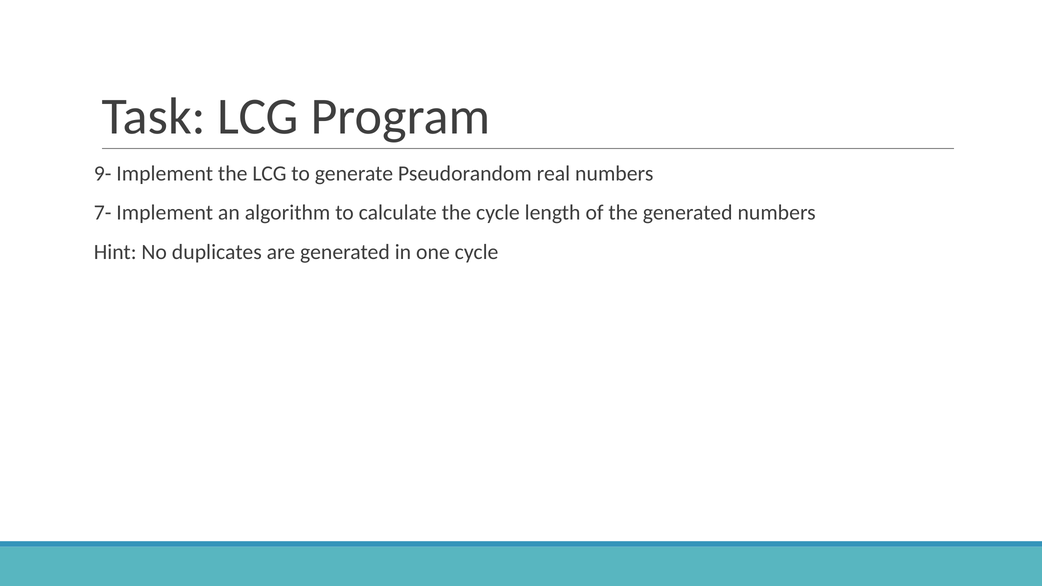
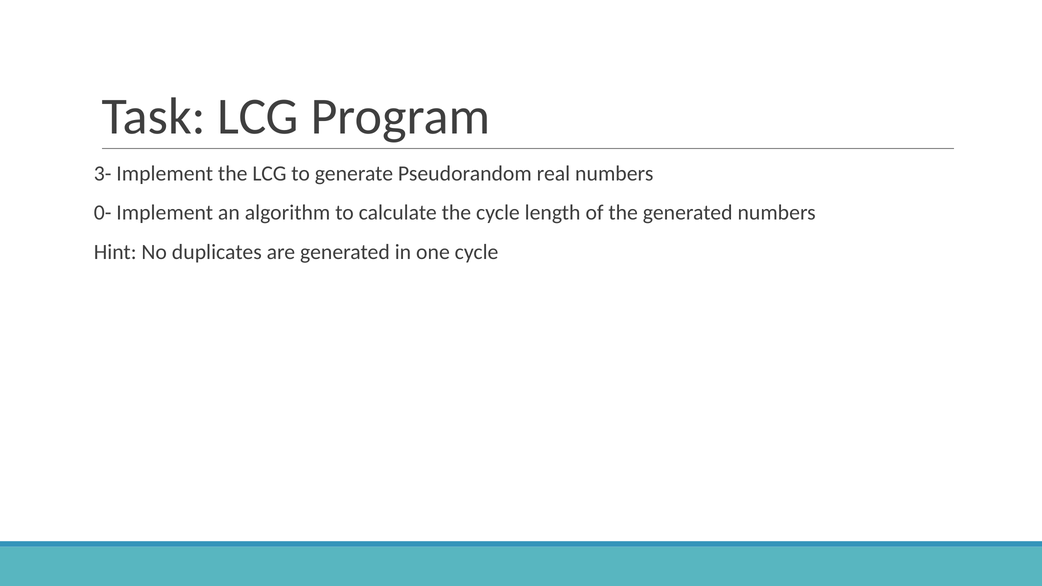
9-: 9- -> 3-
7-: 7- -> 0-
